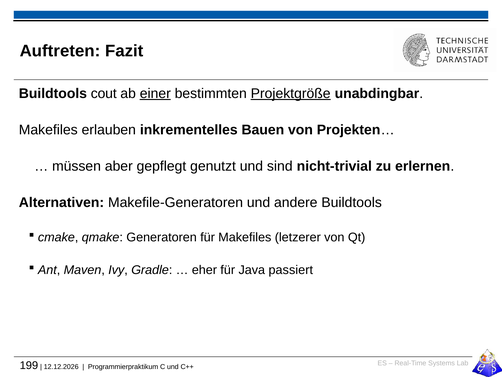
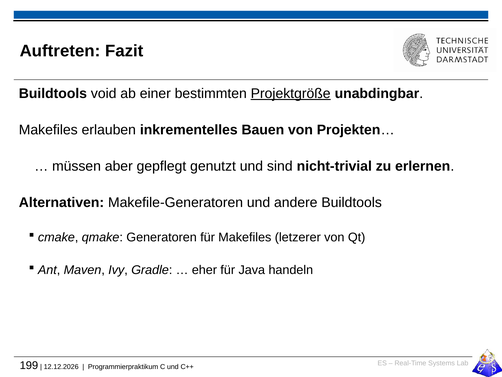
cout: cout -> void
einer underline: present -> none
passiert: passiert -> handeln
